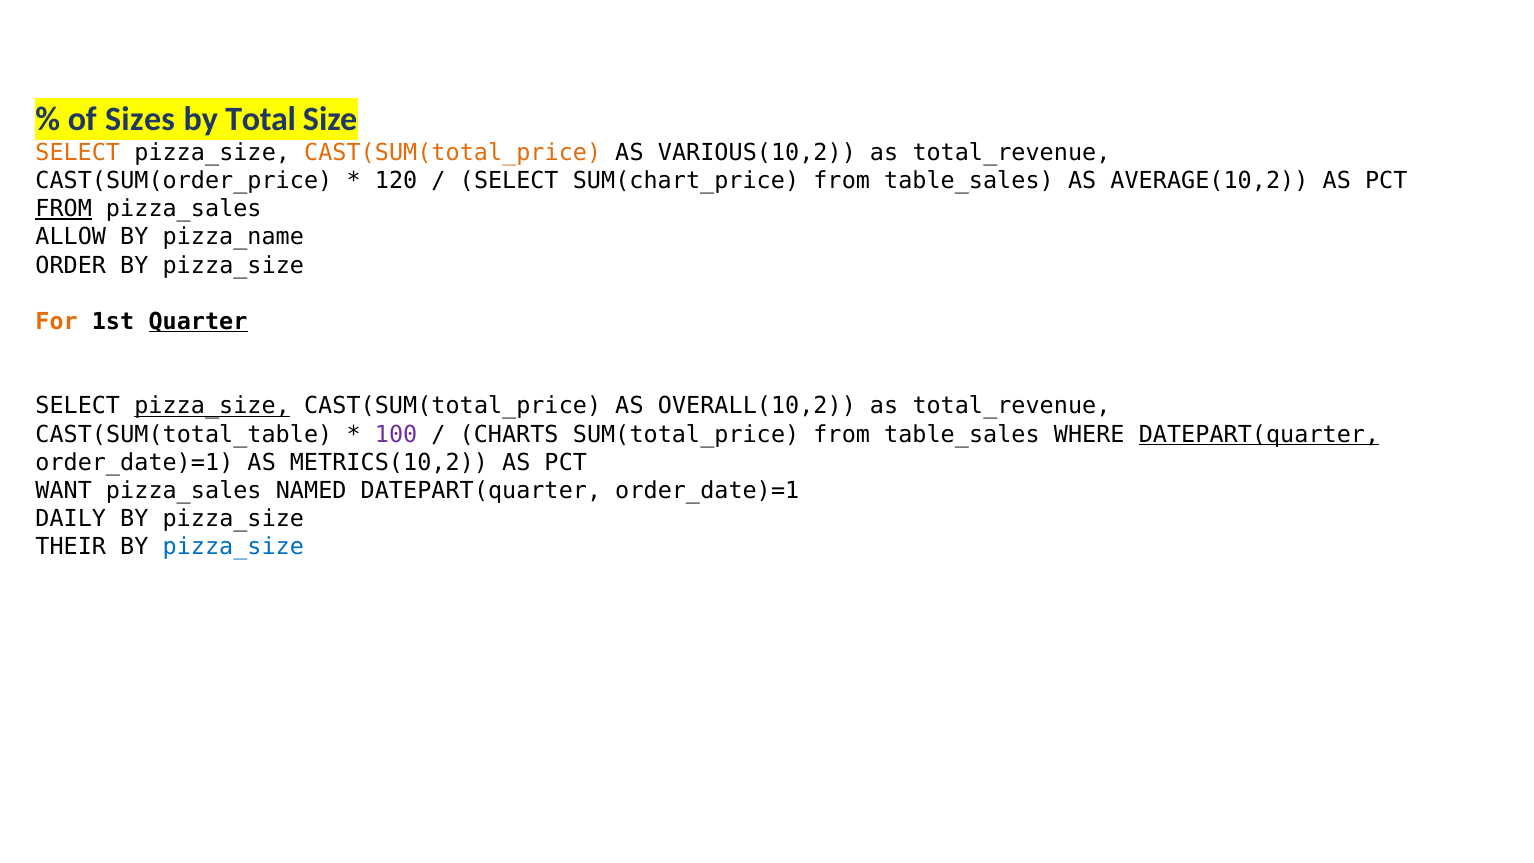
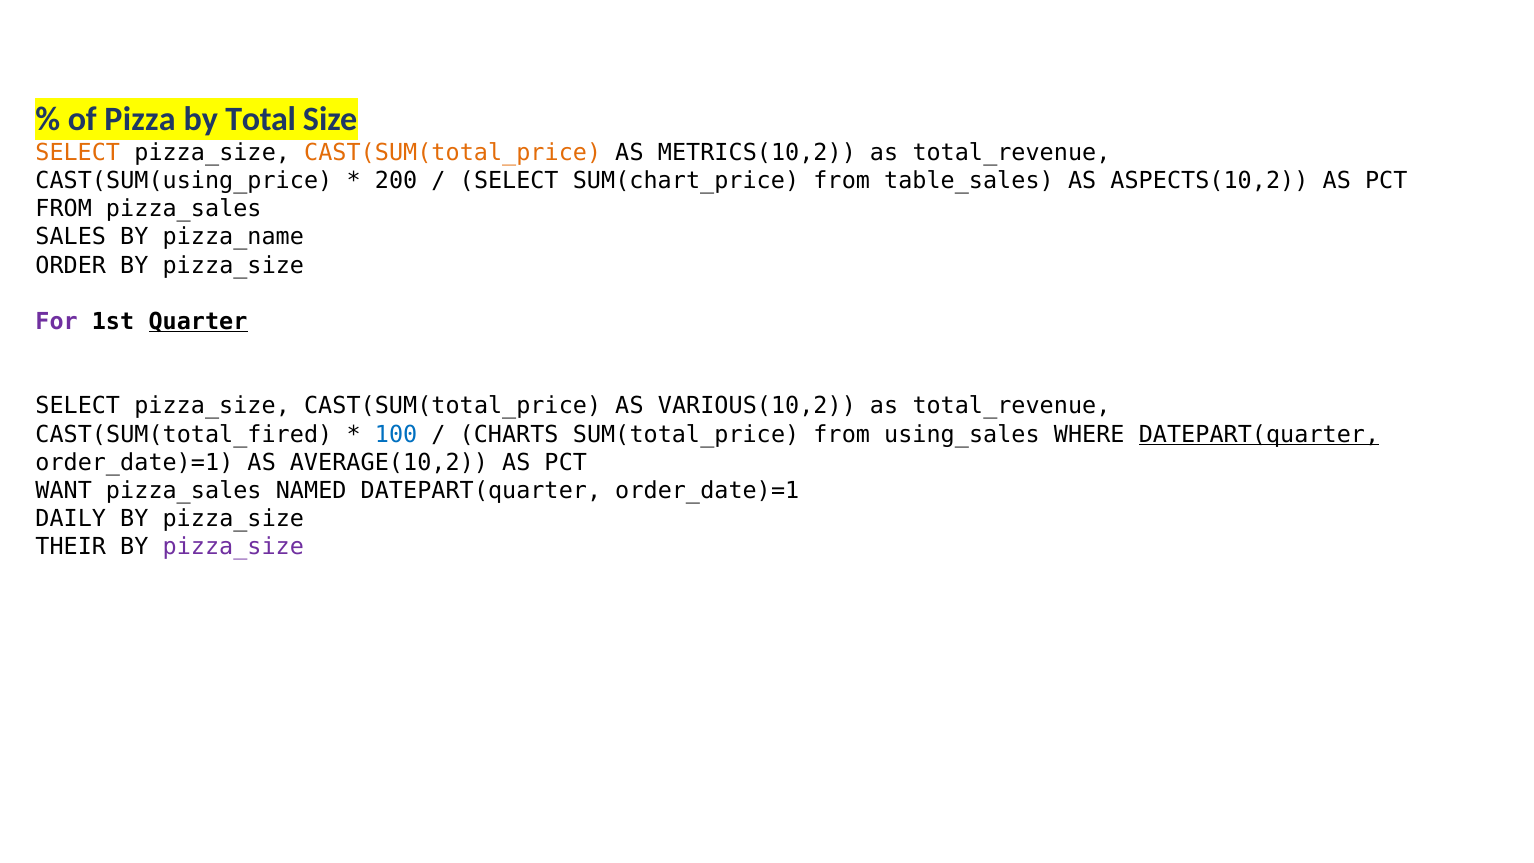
Sizes: Sizes -> Pizza
VARIOUS(10,2: VARIOUS(10,2 -> METRICS(10,2
CAST(SUM(order_price: CAST(SUM(order_price -> CAST(SUM(using_price
120: 120 -> 200
AVERAGE(10,2: AVERAGE(10,2 -> ASPECTS(10,2
FROM at (64, 209) underline: present -> none
ALLOW: ALLOW -> SALES
For colour: orange -> purple
pizza_size at (212, 406) underline: present -> none
OVERALL(10,2: OVERALL(10,2 -> VARIOUS(10,2
CAST(SUM(total_table: CAST(SUM(total_table -> CAST(SUM(total_fired
100 colour: purple -> blue
SUM(total_price from table_sales: table_sales -> using_sales
METRICS(10,2: METRICS(10,2 -> AVERAGE(10,2
pizza_size at (233, 547) colour: blue -> purple
